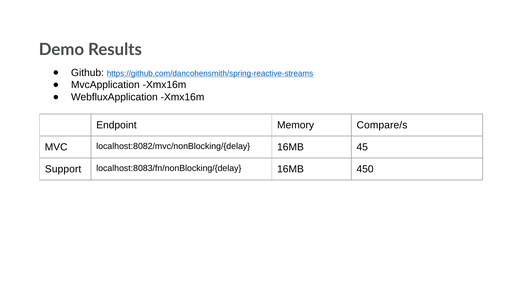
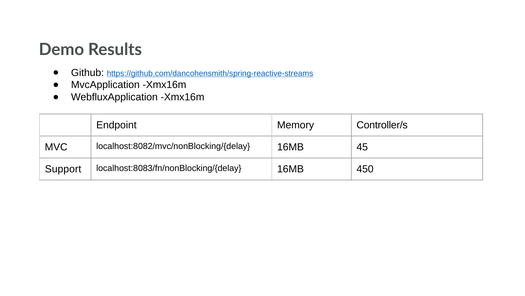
Compare/s: Compare/s -> Controller/s
